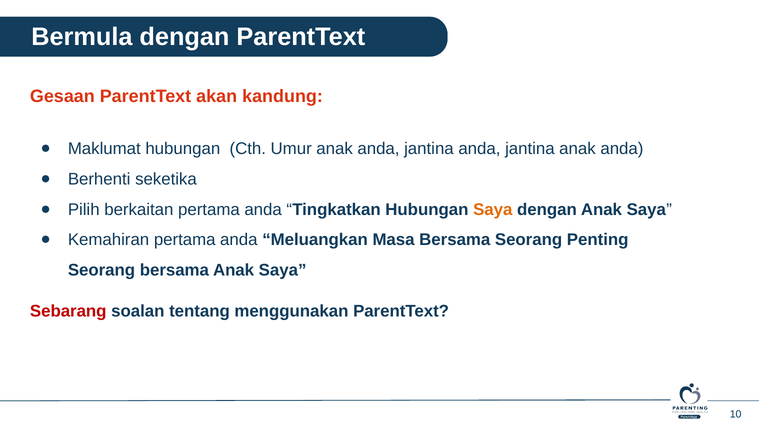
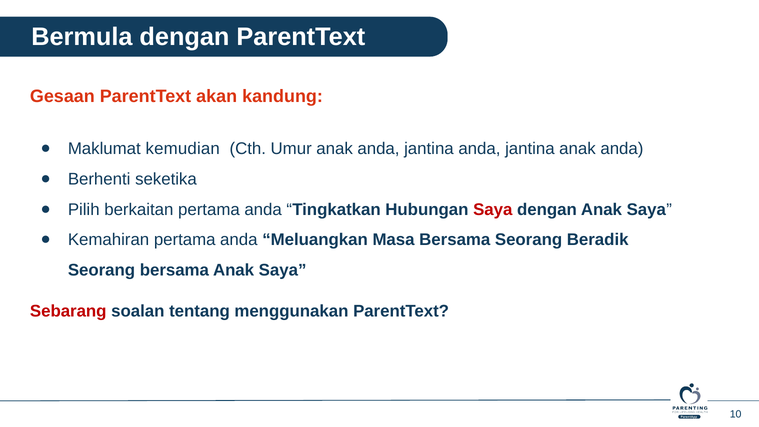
Maklumat hubungan: hubungan -> kemudian
Saya at (493, 210) colour: orange -> red
Penting: Penting -> Beradik
